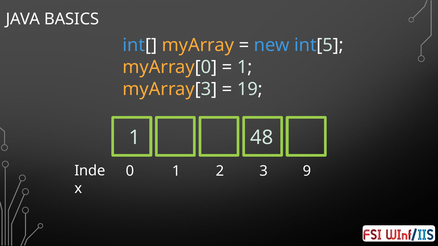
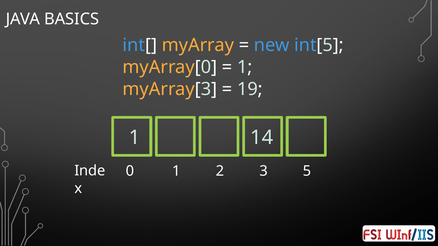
48: 48 -> 14
9: 9 -> 5
